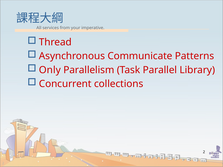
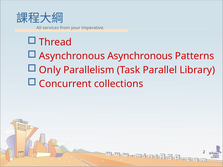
Asynchronous Communicate: Communicate -> Asynchronous
